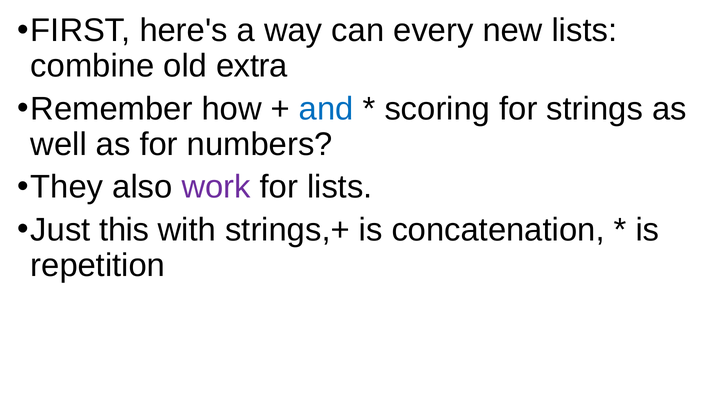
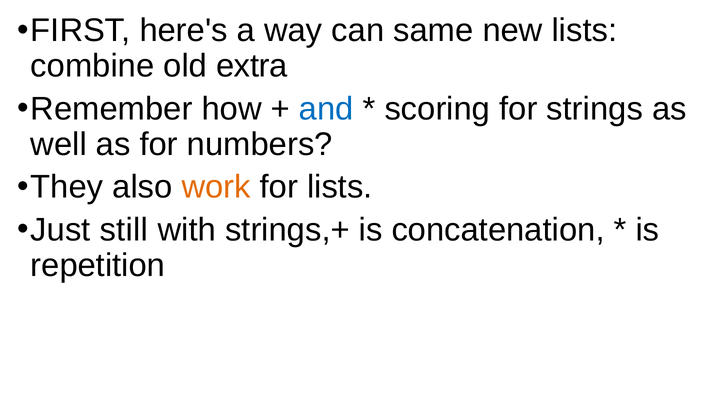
every: every -> same
work colour: purple -> orange
this: this -> still
